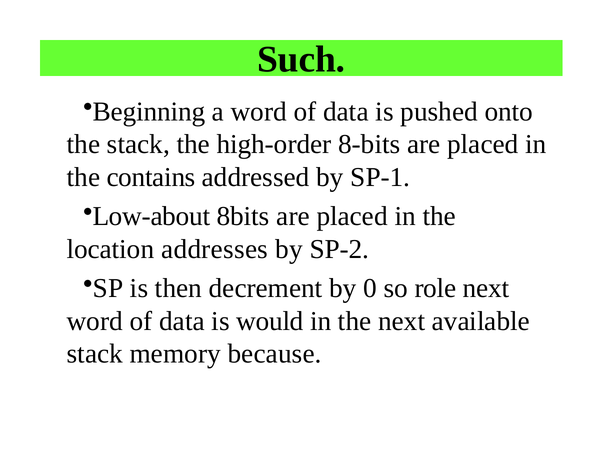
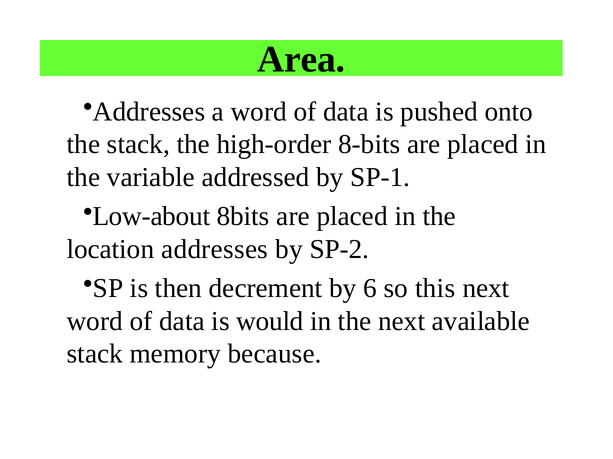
Such: Such -> Area
Beginning at (149, 112): Beginning -> Addresses
contains: contains -> variable
0: 0 -> 6
role: role -> this
